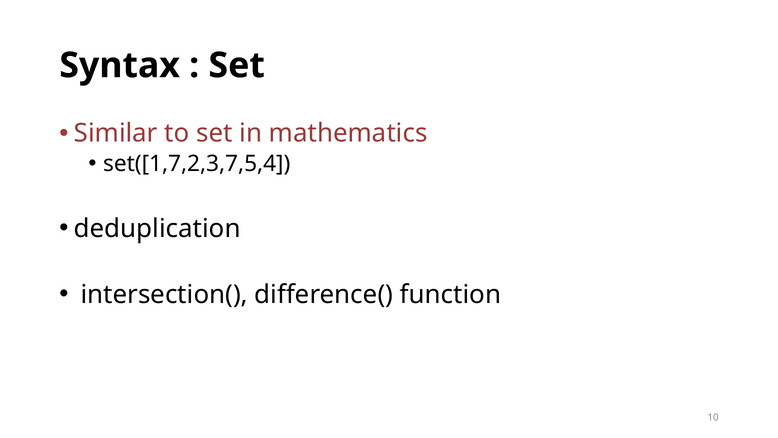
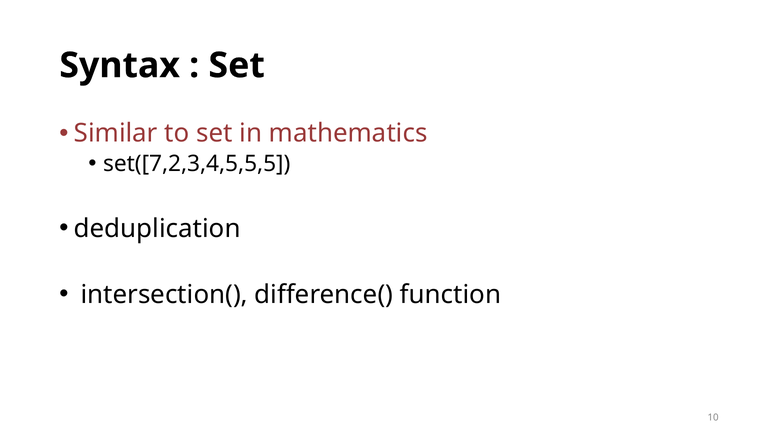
set([1,7,2,3,7,5,4: set([1,7,2,3,7,5,4 -> set([7,2,3,4,5,5,5
